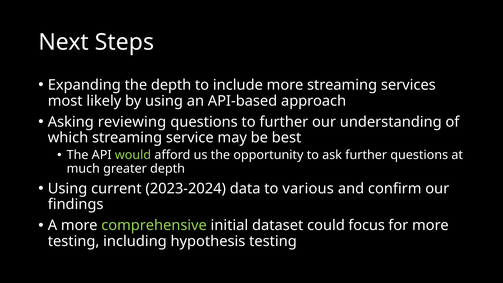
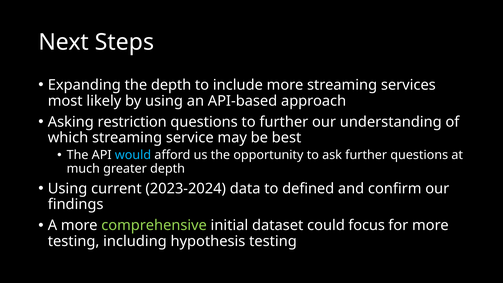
reviewing: reviewing -> restriction
would colour: light green -> light blue
various: various -> defined
